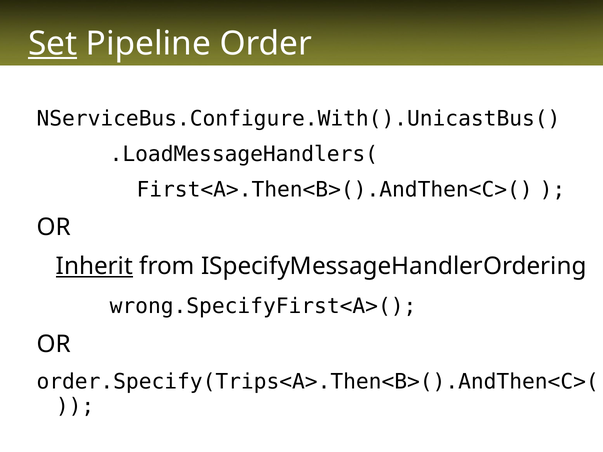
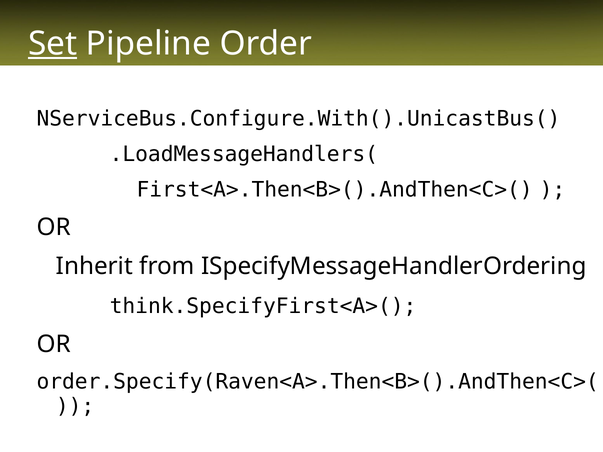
Inherit underline: present -> none
wrong.SpecifyFirst<A>(: wrong.SpecifyFirst<A>( -> think.SpecifyFirst<A>(
order.Specify(Trips<A>.Then<B>().AndThen<C>(: order.Specify(Trips<A>.Then<B>().AndThen<C>( -> order.Specify(Raven<A>.Then<B>().AndThen<C>(
